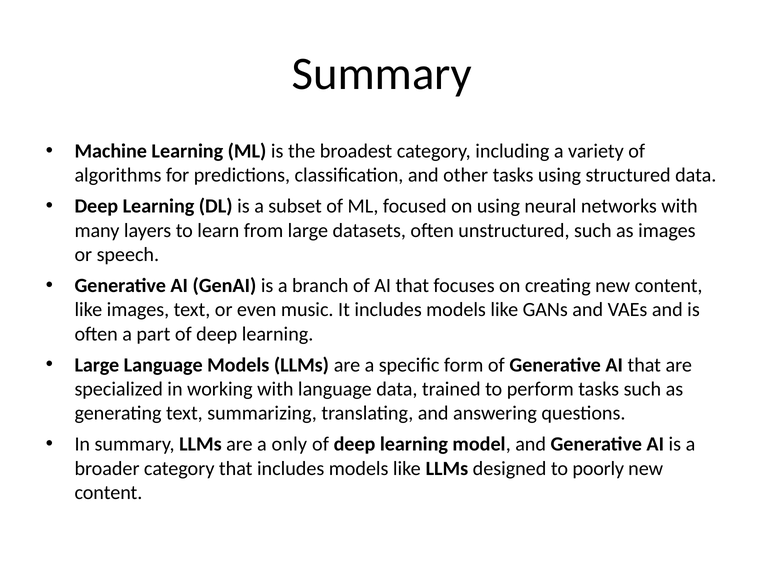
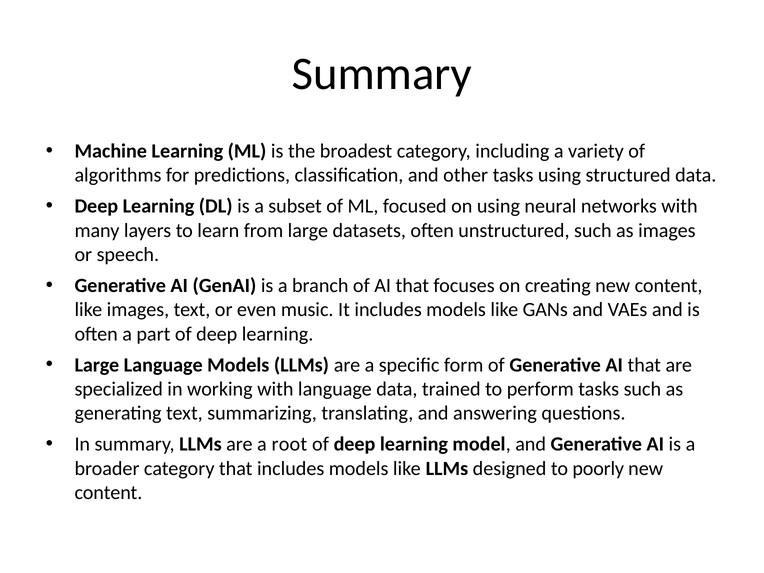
only: only -> root
